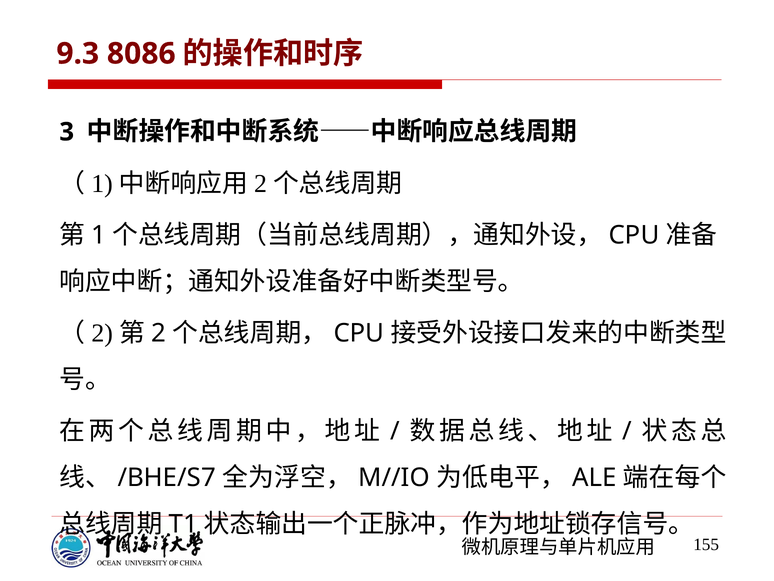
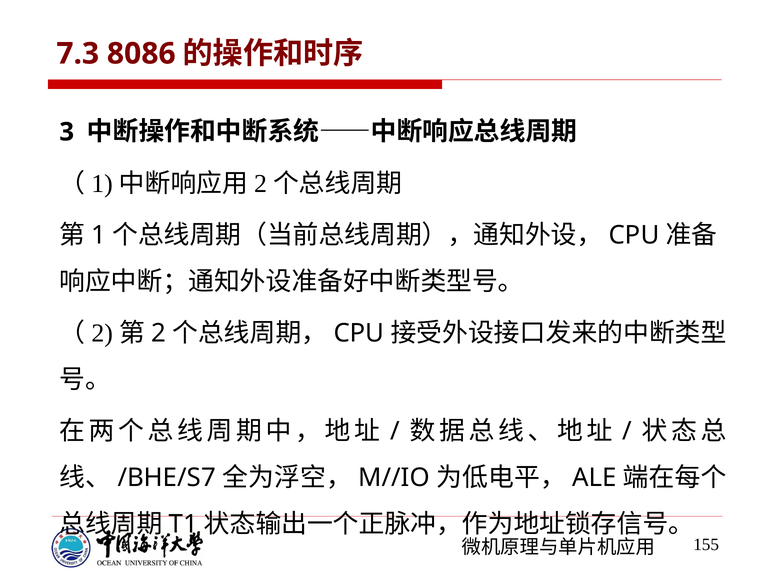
9.3: 9.3 -> 7.3
